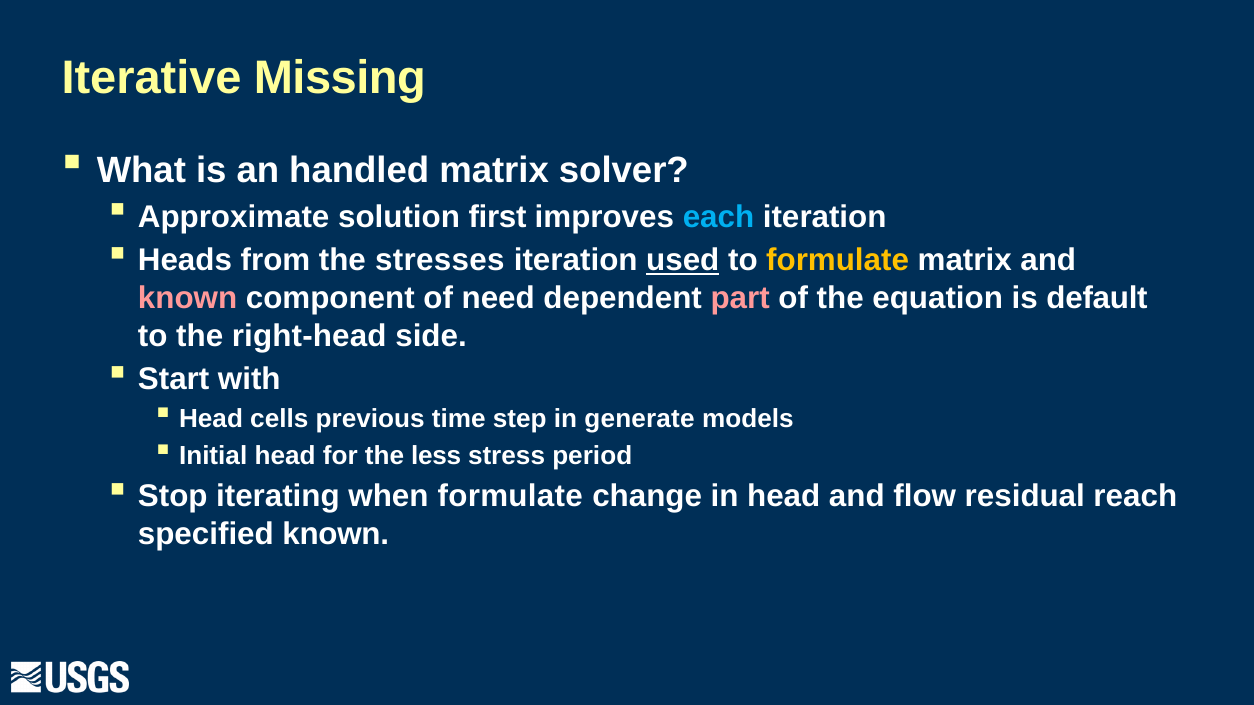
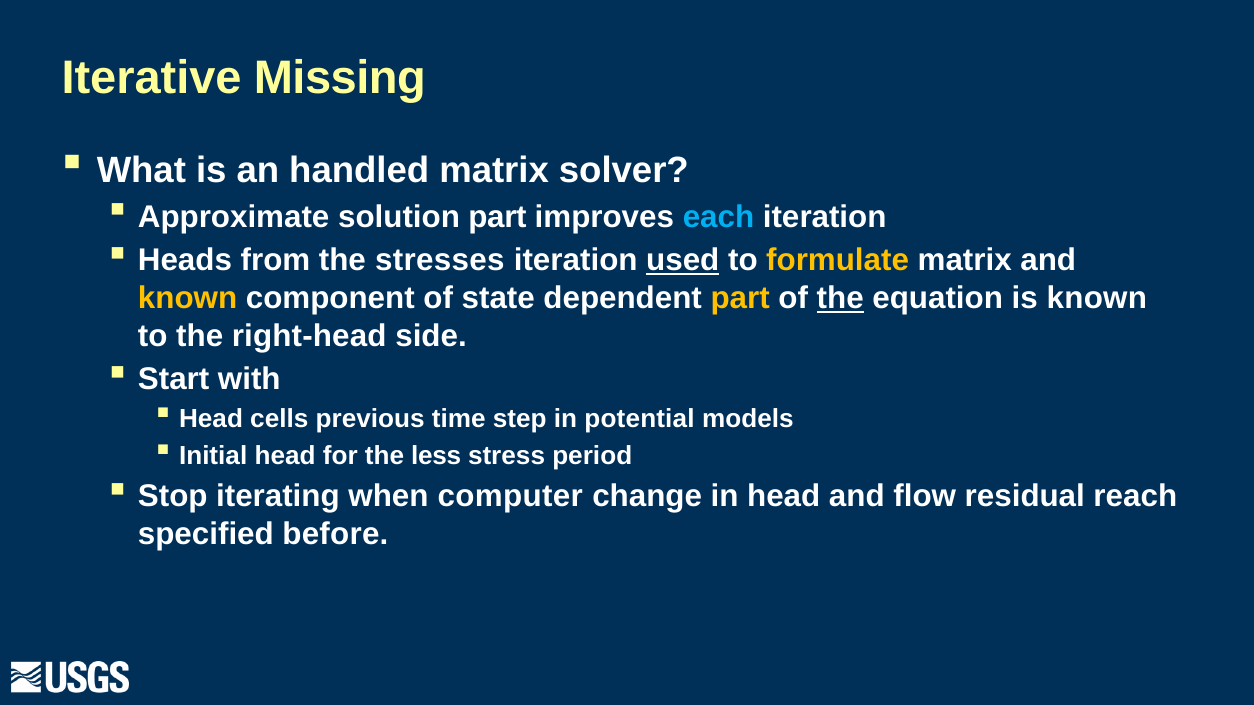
solution first: first -> part
known at (188, 298) colour: pink -> yellow
need: need -> state
part at (740, 298) colour: pink -> yellow
the at (840, 298) underline: none -> present
is default: default -> known
generate: generate -> potential
when formulate: formulate -> computer
specified known: known -> before
